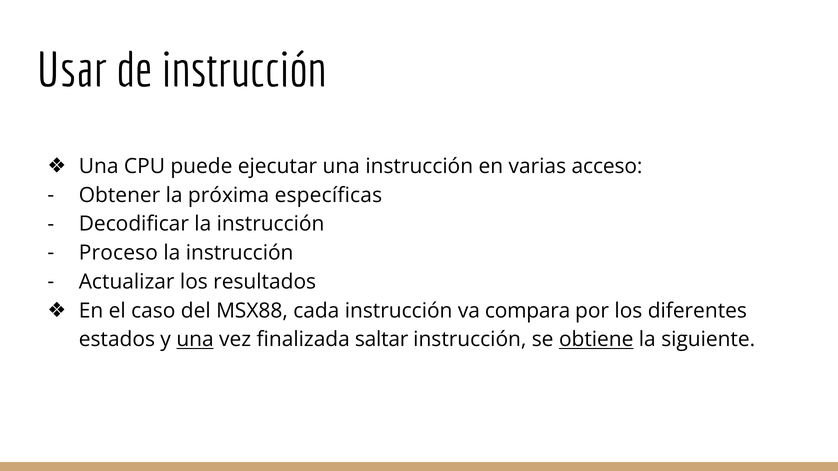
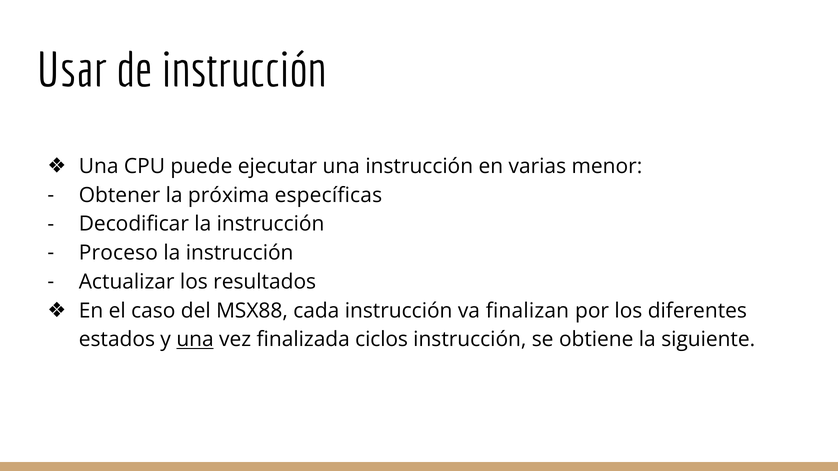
acceso: acceso -> menor
compara: compara -> finalizan
saltar: saltar -> ciclos
obtiene underline: present -> none
